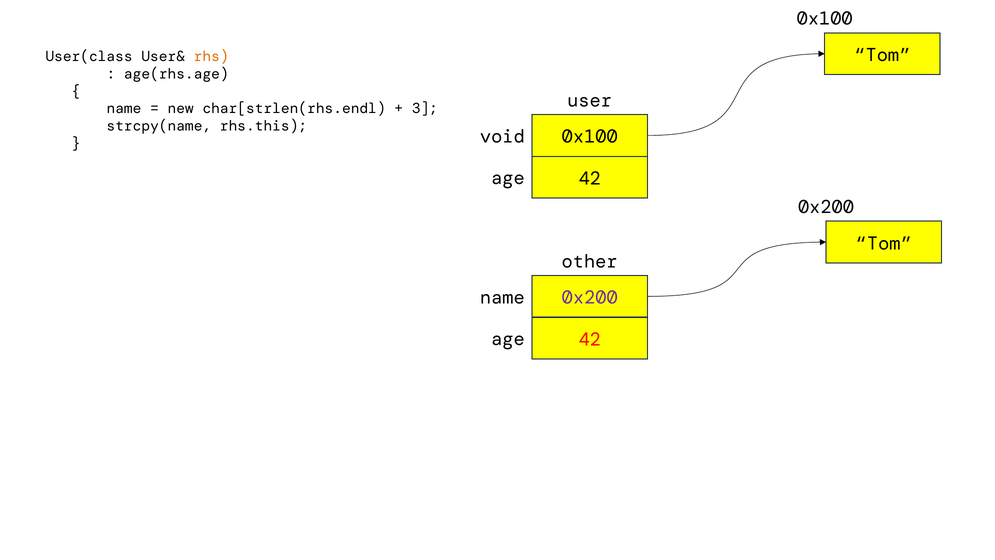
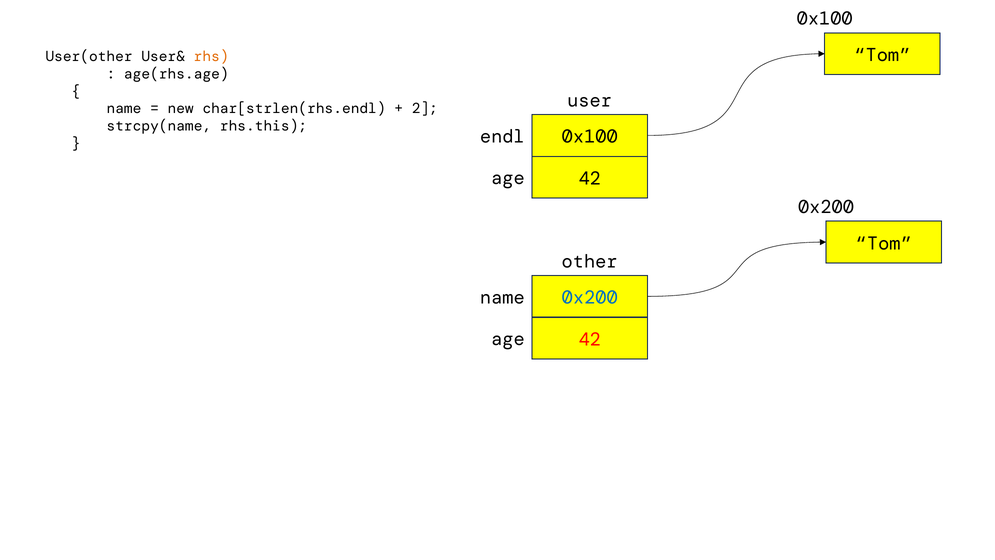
User(class: User(class -> User(other
3: 3 -> 2
void: void -> endl
0x200 at (590, 298) colour: purple -> blue
